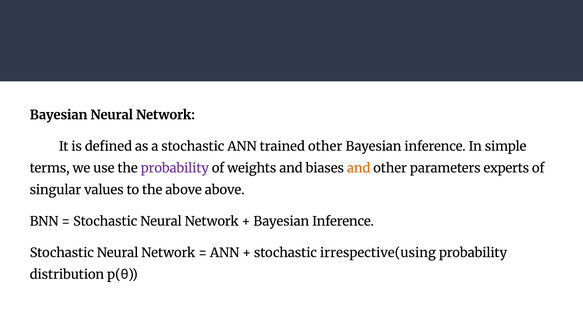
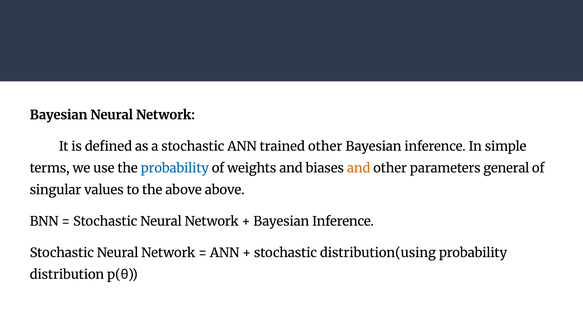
probability at (175, 168) colour: purple -> blue
experts: experts -> general
irrespective(using: irrespective(using -> distribution(using
